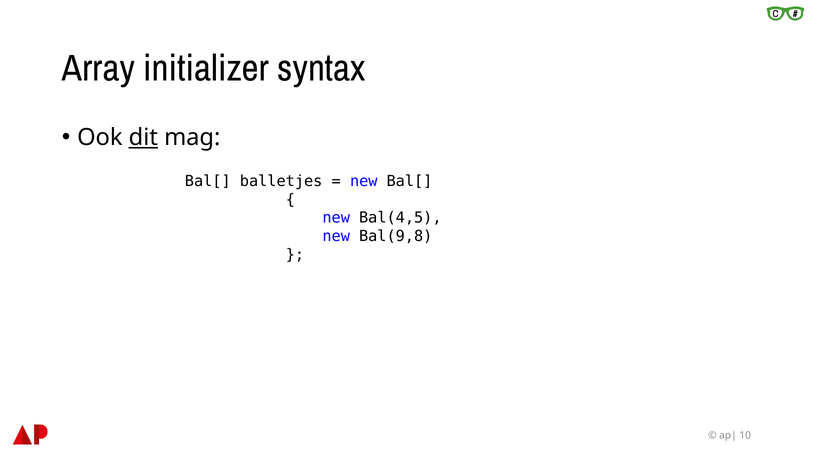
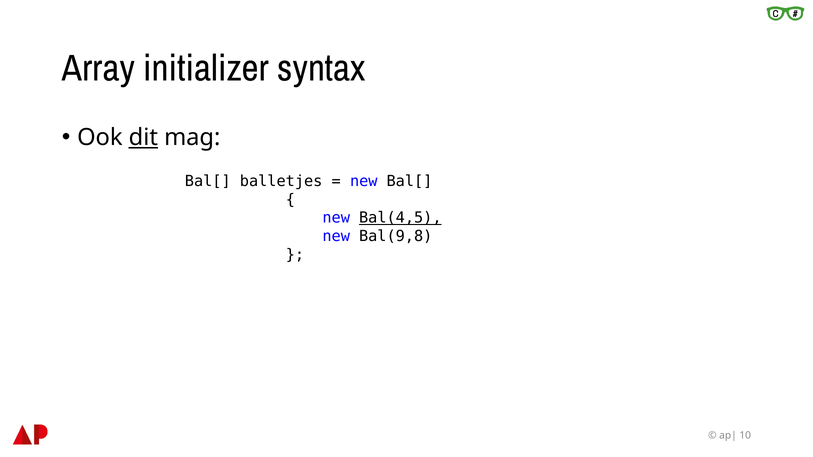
Bal(4,5 underline: none -> present
